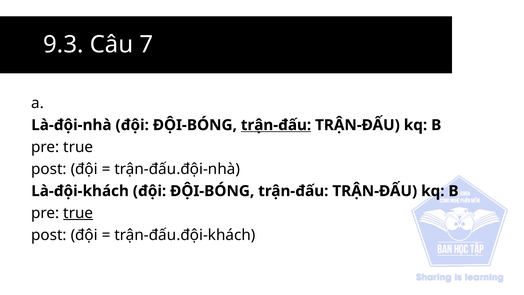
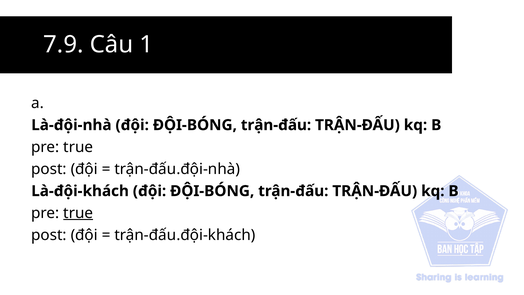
9.3: 9.3 -> 7.9
7: 7 -> 1
trận-đấu at (276, 125) underline: present -> none
